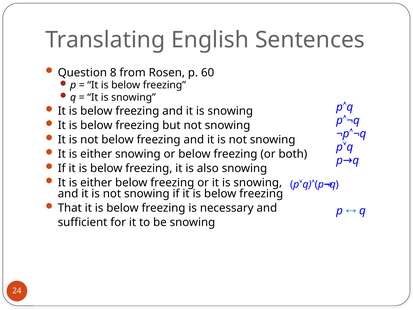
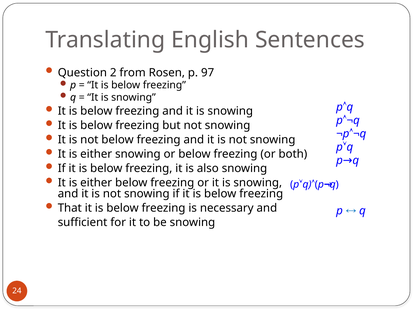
8: 8 -> 2
60: 60 -> 97
